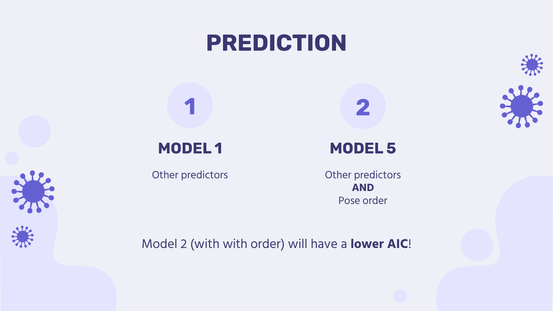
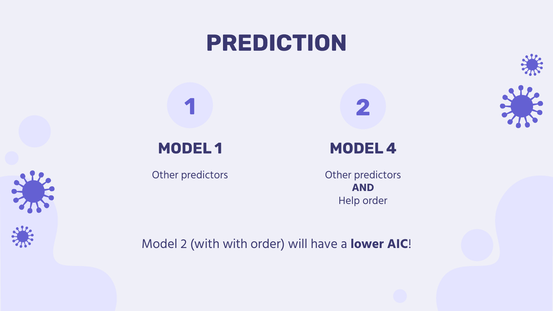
5: 5 -> 4
Pose: Pose -> Help
